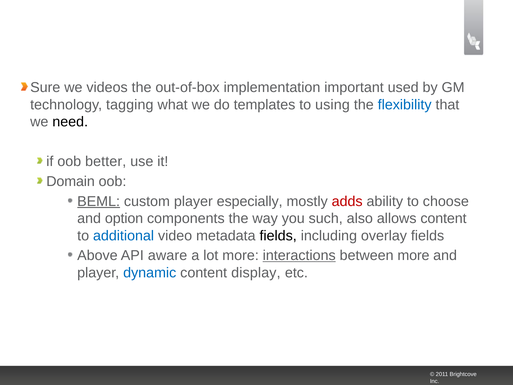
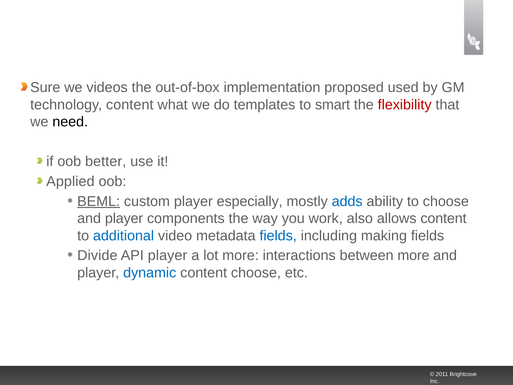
important: important -> proposed
technology tagging: tagging -> content
using: using -> smart
flexibility colour: blue -> red
Domain: Domain -> Applied
adds colour: red -> blue
option at (124, 218): option -> player
such: such -> work
fields at (278, 235) colour: black -> blue
overlay: overlay -> making
Above: Above -> Divide
API aware: aware -> player
interactions underline: present -> none
content display: display -> choose
